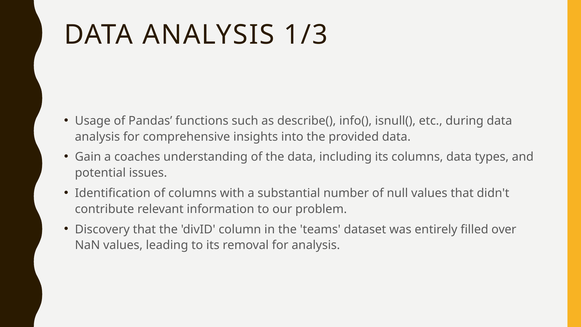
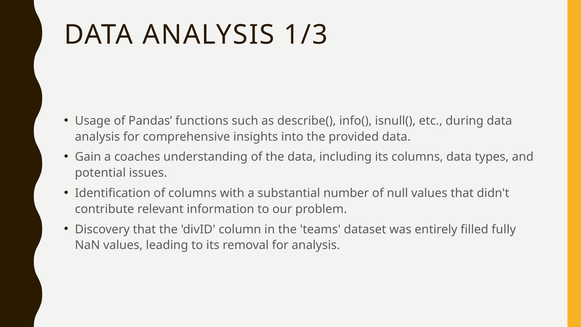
over: over -> fully
